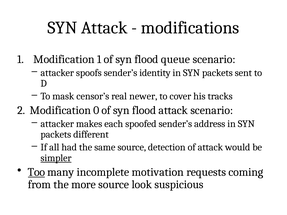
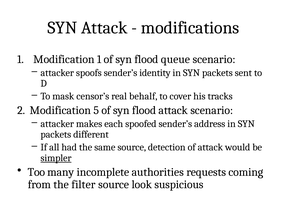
newer: newer -> behalf
0: 0 -> 5
Too underline: present -> none
motivation: motivation -> authorities
more: more -> filter
